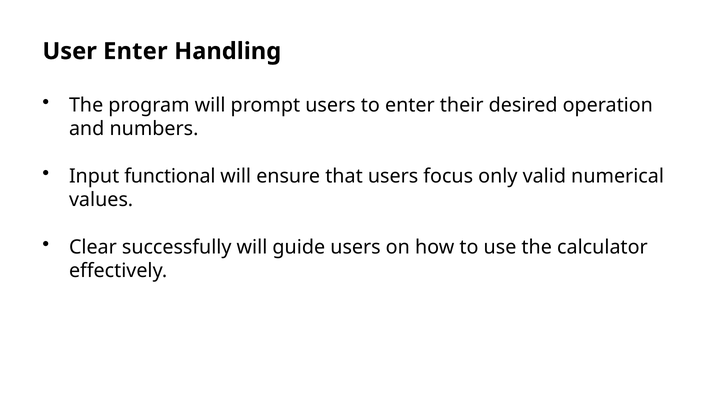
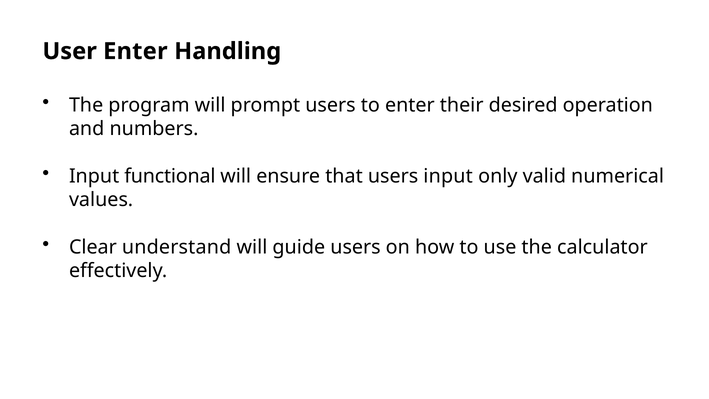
users focus: focus -> input
successfully: successfully -> understand
